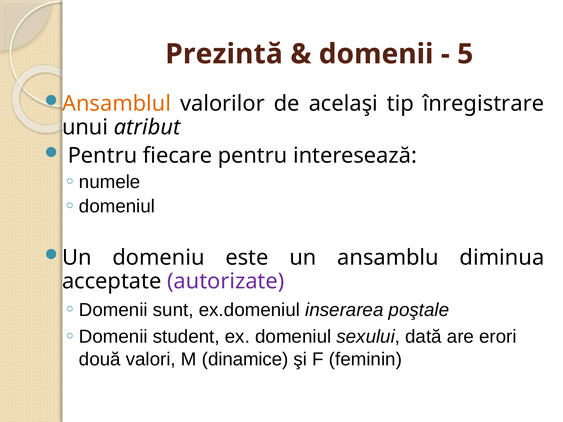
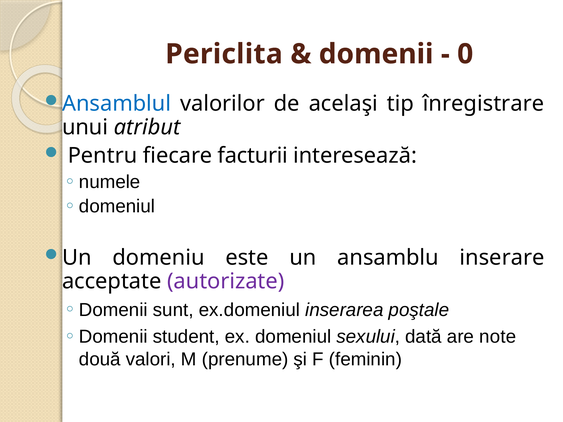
Prezintă: Prezintă -> Periclita
5: 5 -> 0
Ansamblul colour: orange -> blue
fiecare pentru: pentru -> facturii
diminua: diminua -> inserare
erori: erori -> note
dinamice: dinamice -> prenume
